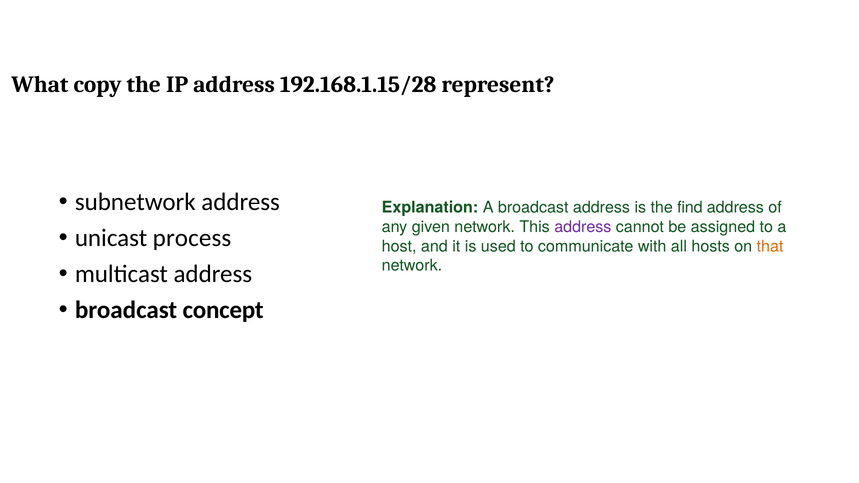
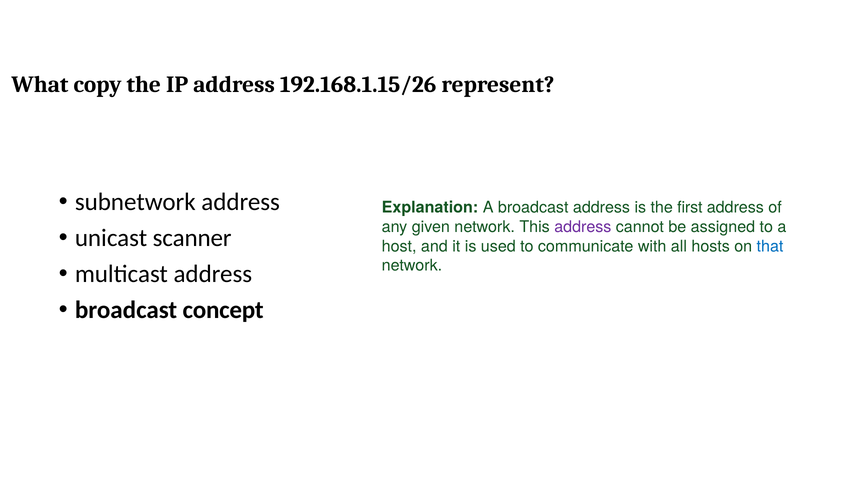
192.168.1.15/28: 192.168.1.15/28 -> 192.168.1.15/26
find: find -> first
process: process -> scanner
that colour: orange -> blue
